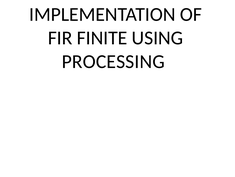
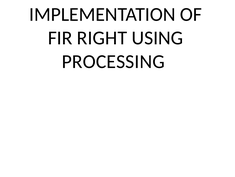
FINITE: FINITE -> RIGHT
